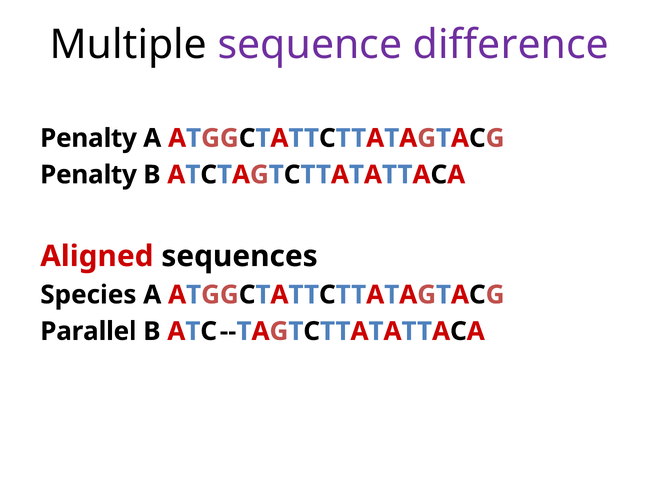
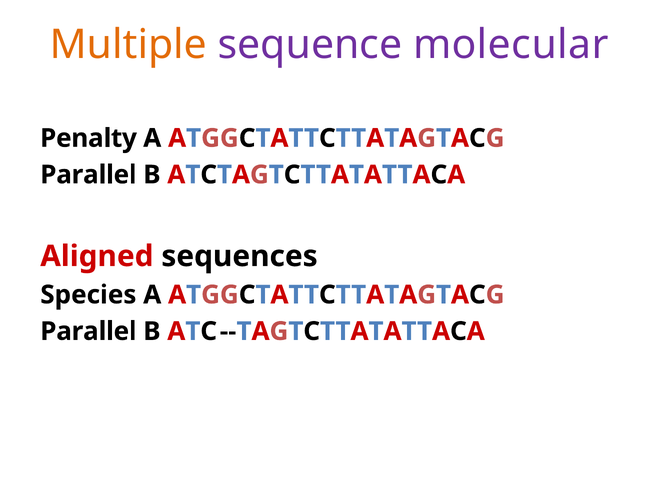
Multiple colour: black -> orange
difference: difference -> molecular
Penalty at (88, 175): Penalty -> Parallel
